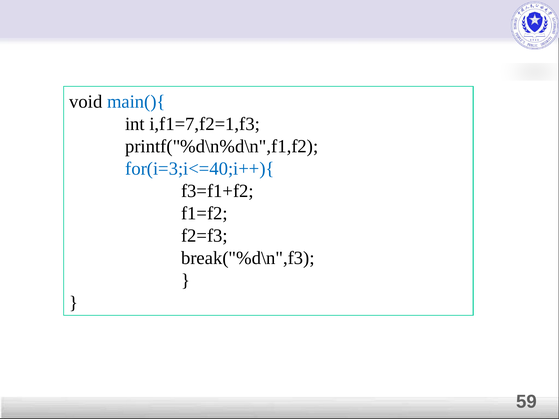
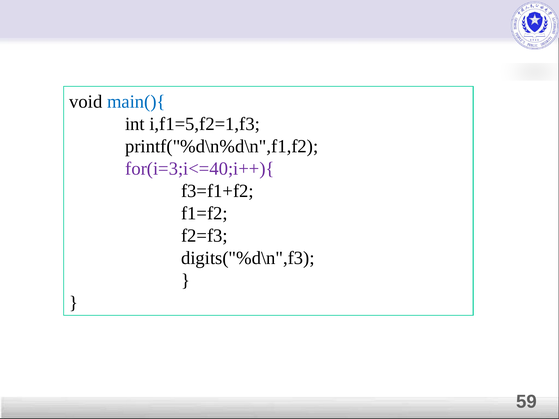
i,f1=7,f2=1,f3: i,f1=7,f2=1,f3 -> i,f1=5,f2=1,f3
for(i=3;i<=40;i++){ colour: blue -> purple
break("%d\n",f3: break("%d\n",f3 -> digits("%d\n",f3
